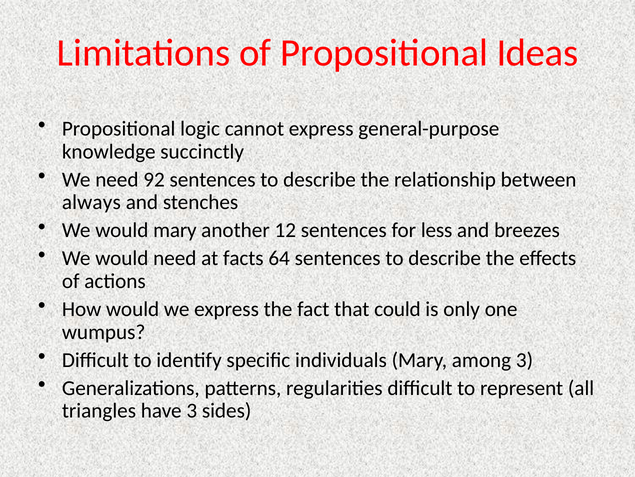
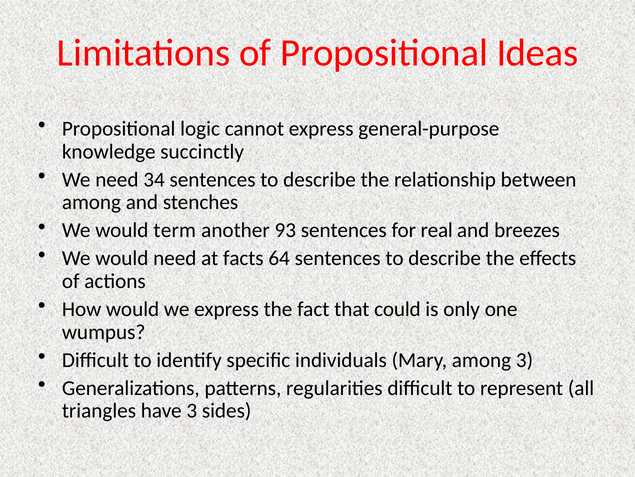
92: 92 -> 34
always at (91, 202): always -> among
would mary: mary -> term
12: 12 -> 93
less: less -> real
